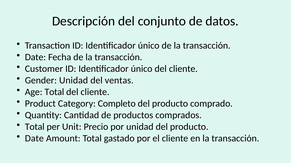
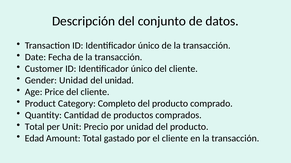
del ventas: ventas -> unidad
Age Total: Total -> Price
Date at (34, 139): Date -> Edad
